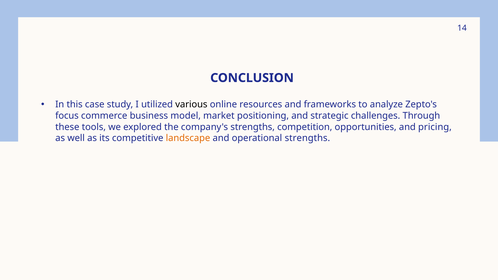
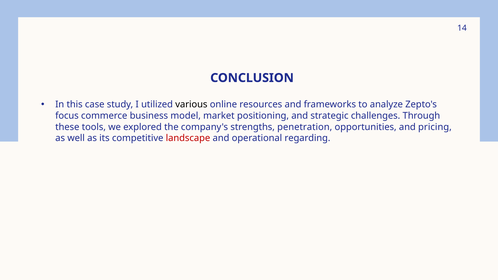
competition: competition -> penetration
landscape colour: orange -> red
operational strengths: strengths -> regarding
